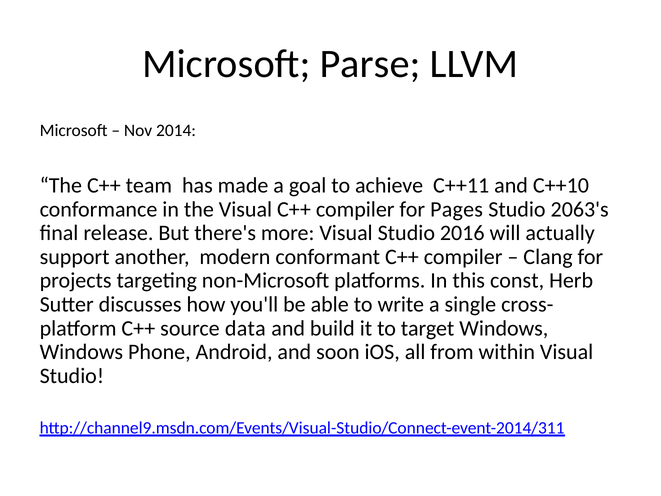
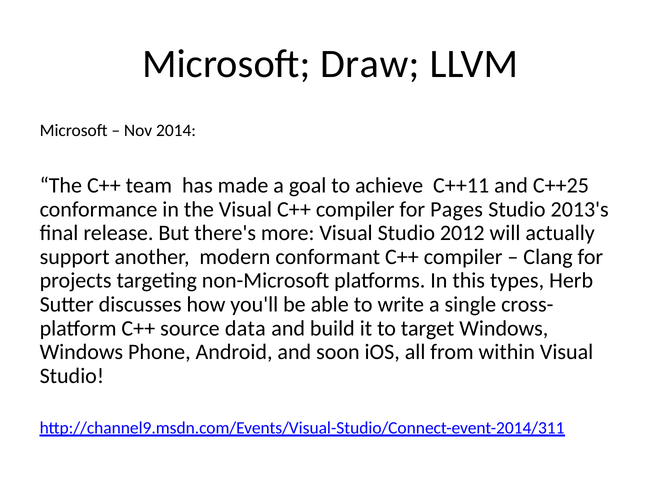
Parse: Parse -> Draw
C++10: C++10 -> C++25
2063's: 2063's -> 2013's
2016: 2016 -> 2012
const: const -> types
